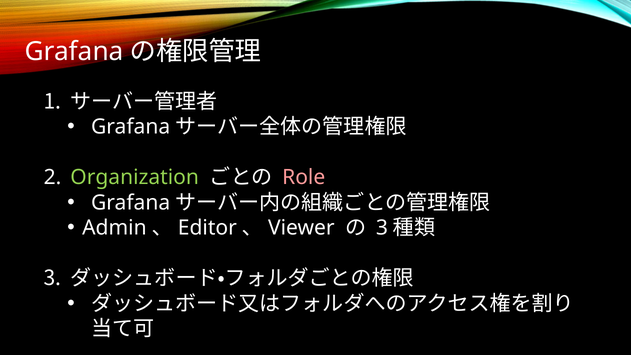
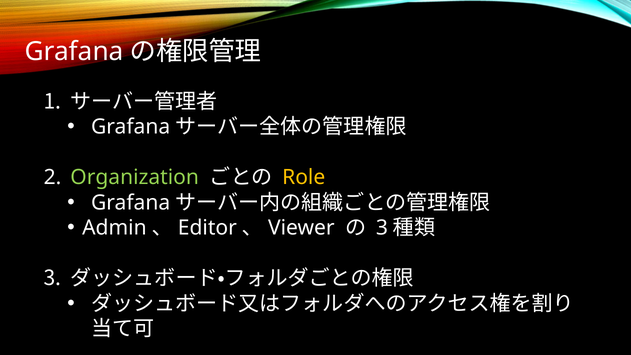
Role colour: pink -> yellow
